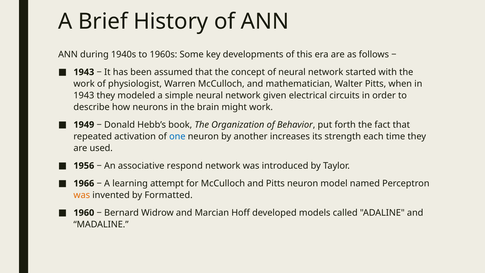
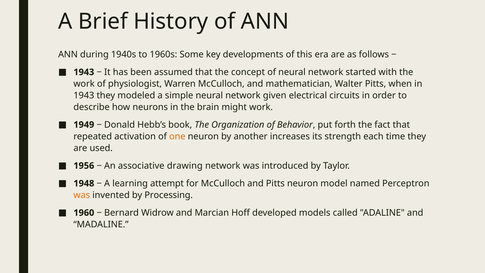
one colour: blue -> orange
respond: respond -> drawing
1966: 1966 -> 1948
Formatted: Formatted -> Processing
